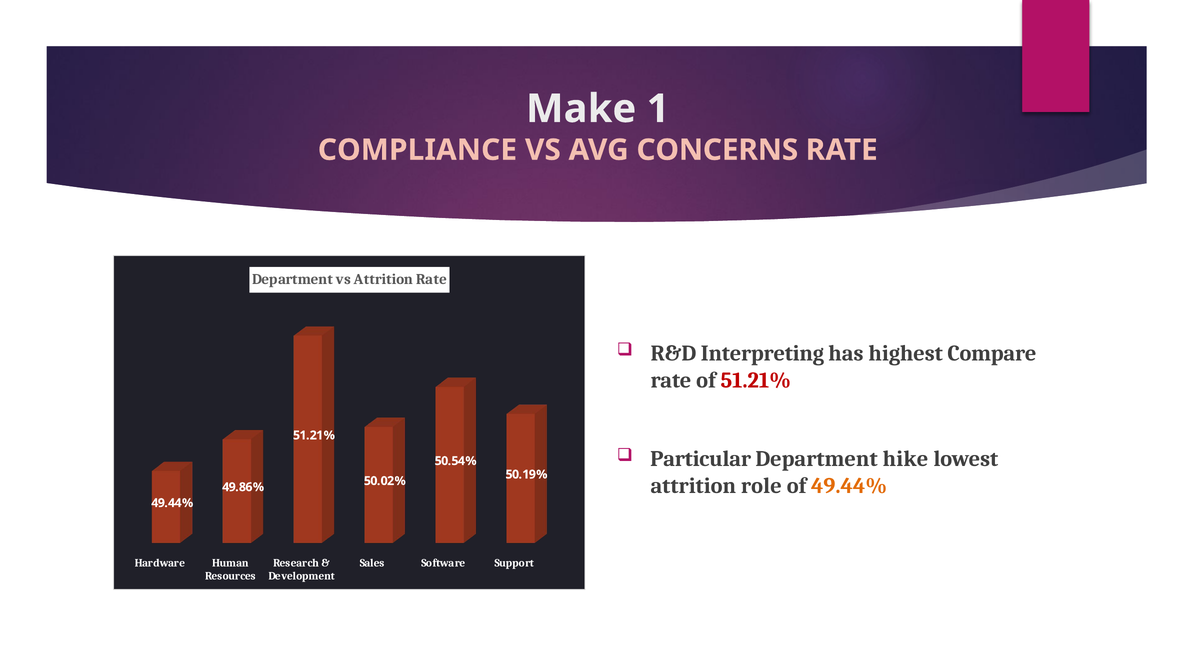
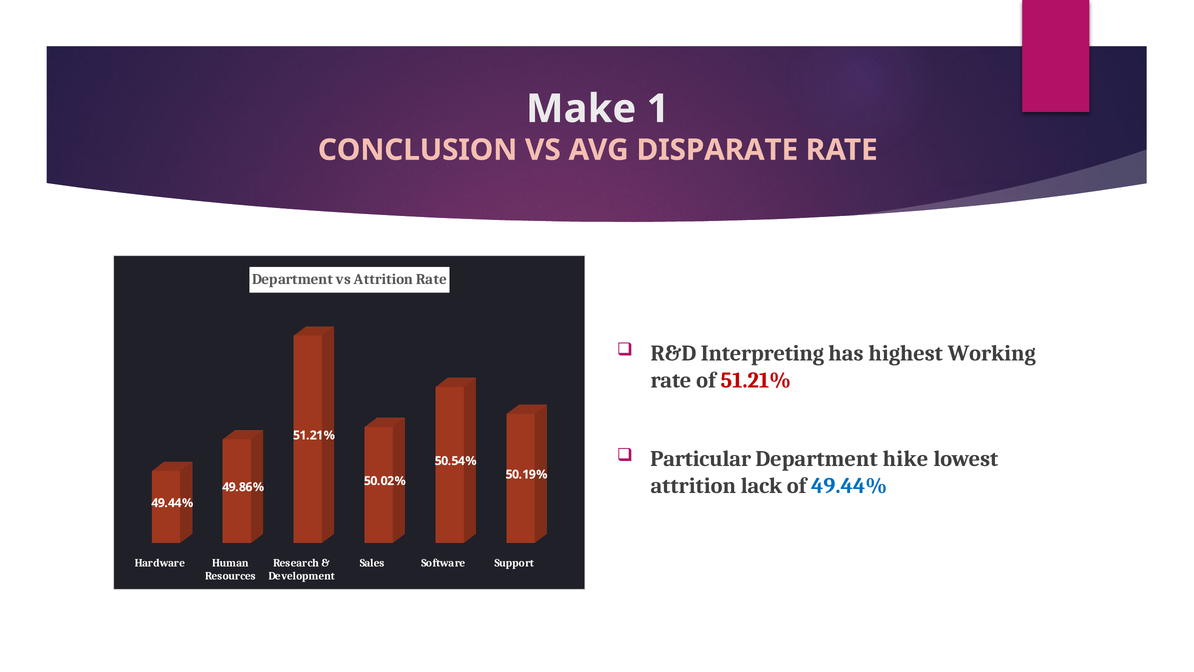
COMPLIANCE: COMPLIANCE -> CONCLUSION
CONCERNS: CONCERNS -> DISPARATE
Compare: Compare -> Working
role: role -> lack
49.44% at (849, 485) colour: orange -> blue
